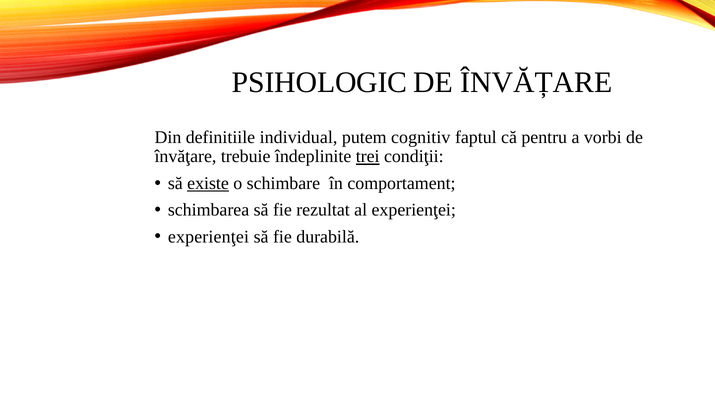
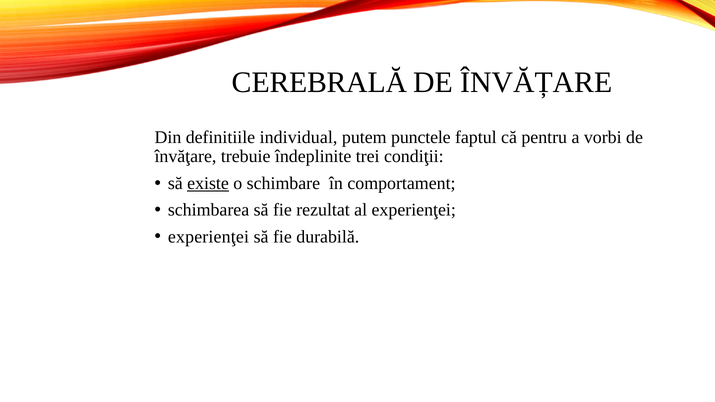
PSIHOLOGIC: PSIHOLOGIC -> CEREBRALĂ
cognitiv: cognitiv -> punctele
trei underline: present -> none
